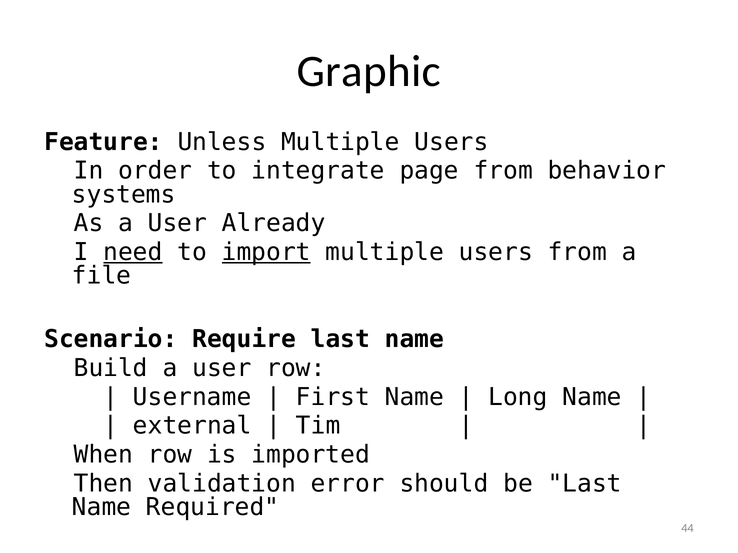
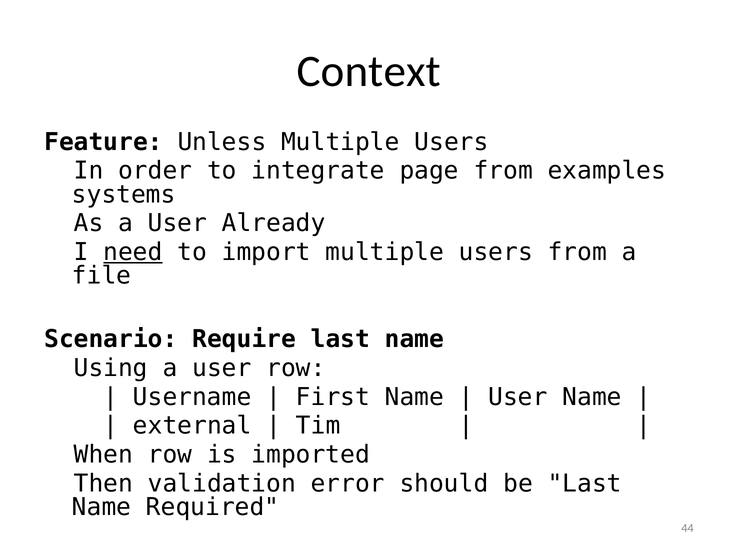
Graphic: Graphic -> Context
behavior: behavior -> examples
import underline: present -> none
Build: Build -> Using
Long at (518, 397): Long -> User
